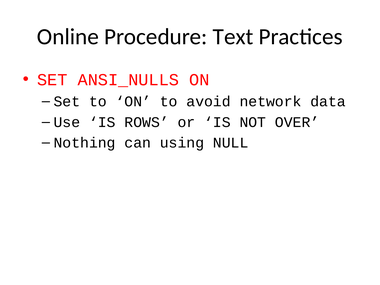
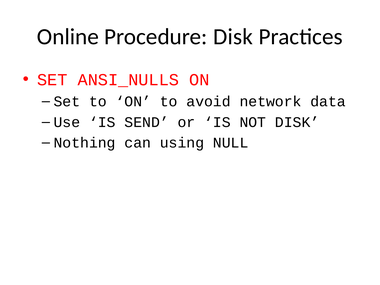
Procedure Text: Text -> Disk
ROWS: ROWS -> SEND
NOT OVER: OVER -> DISK
